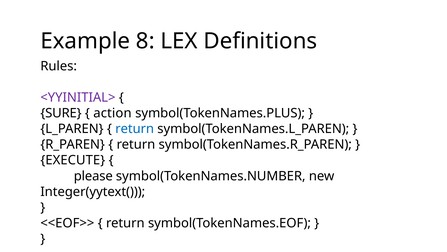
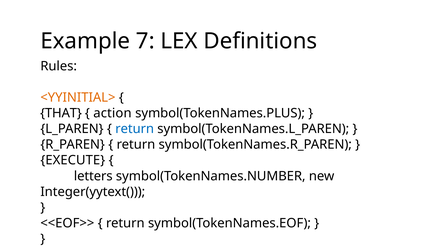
8: 8 -> 7
<YYINITIAL> colour: purple -> orange
SURE: SURE -> THAT
please: please -> letters
